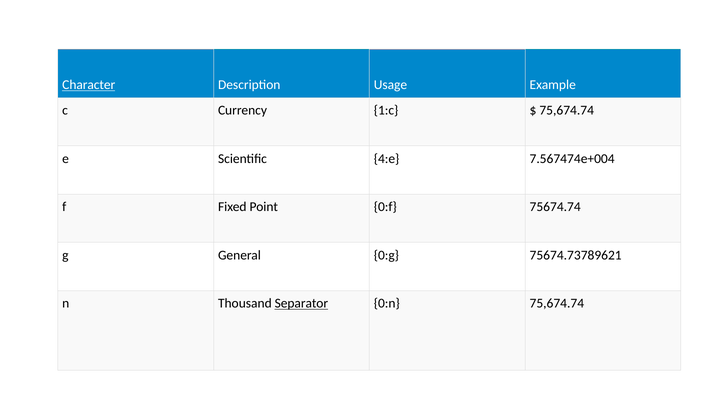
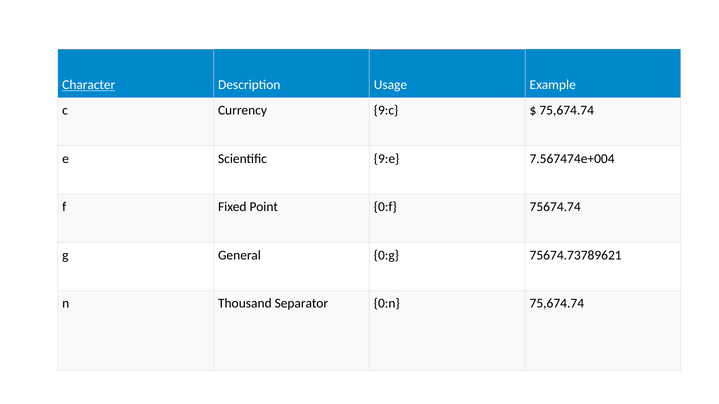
1:c: 1:c -> 9:c
4:e: 4:e -> 9:e
Separator underline: present -> none
